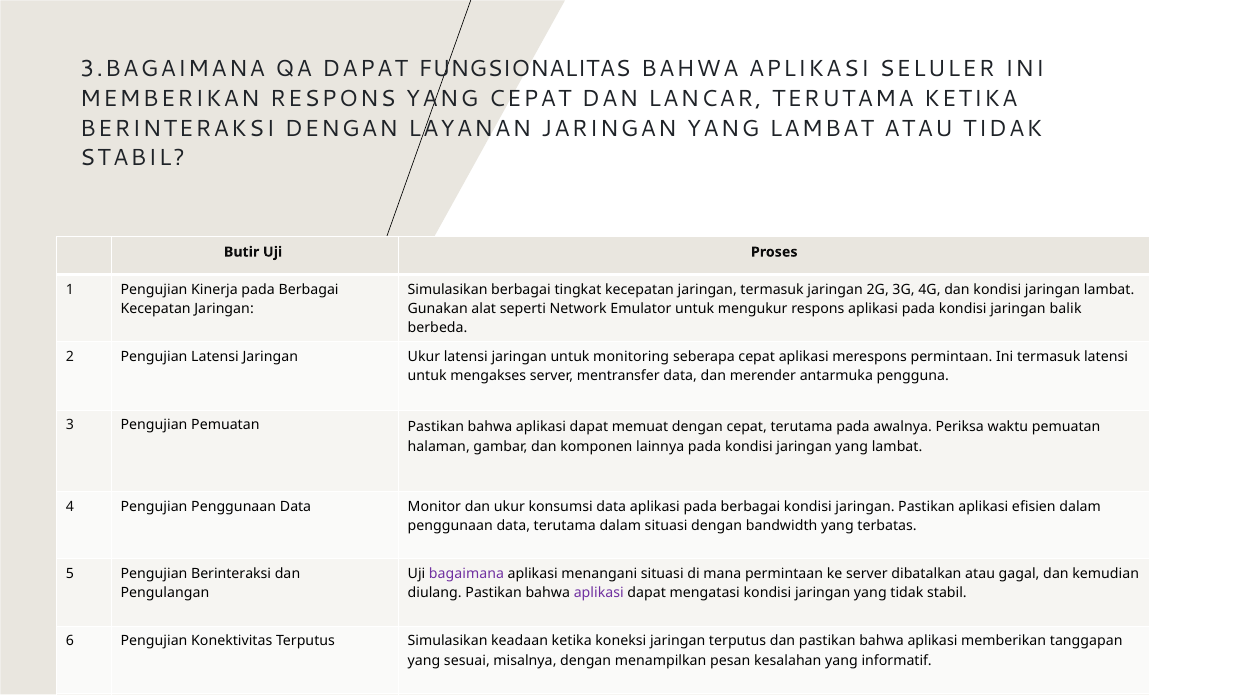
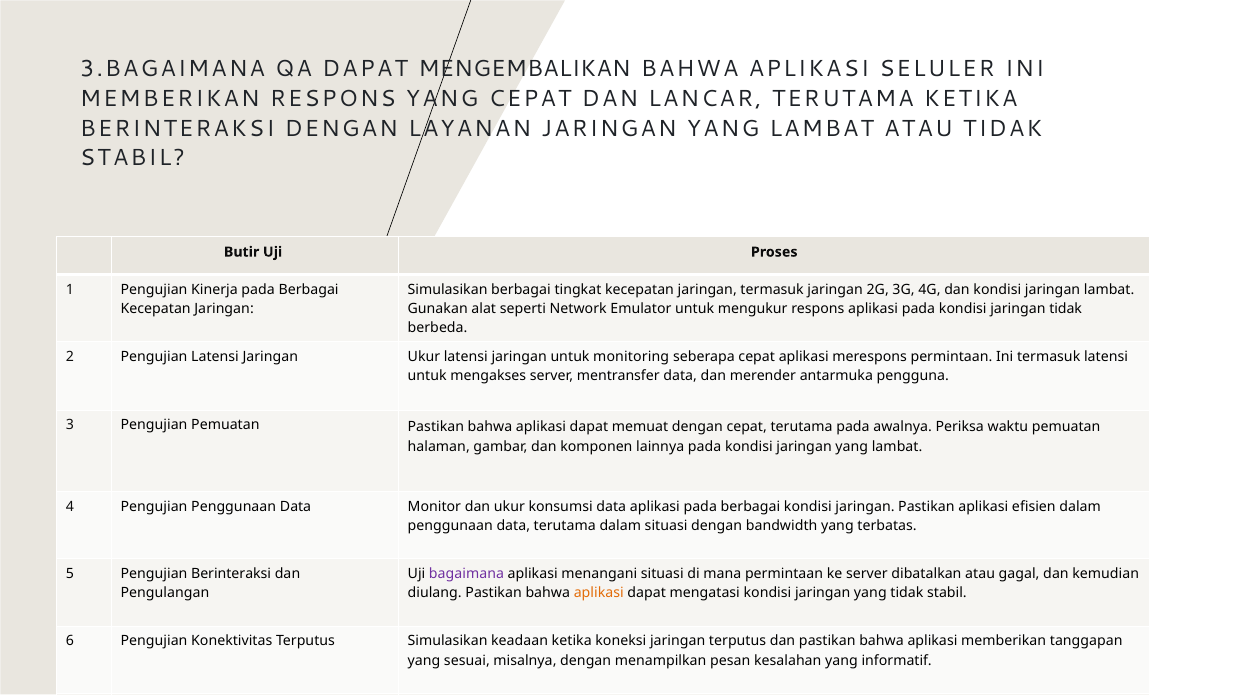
FUNGSIONALITAS: FUNGSIONALITAS -> MENGEMBALIKAN
jaringan balik: balik -> tidak
aplikasi at (599, 593) colour: purple -> orange
